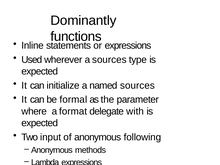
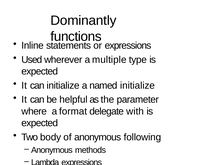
a sources: sources -> multiple
named sources: sources -> initialize
formal: formal -> helpful
input: input -> body
